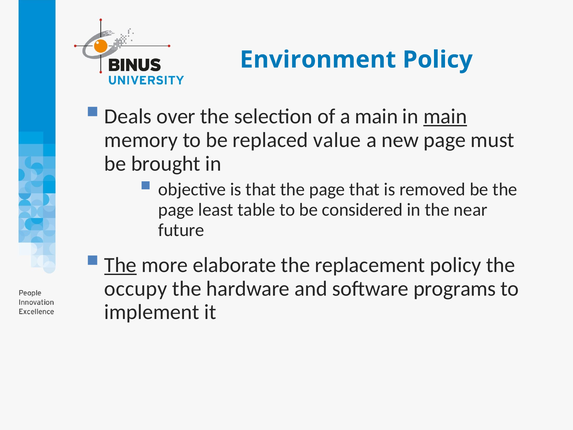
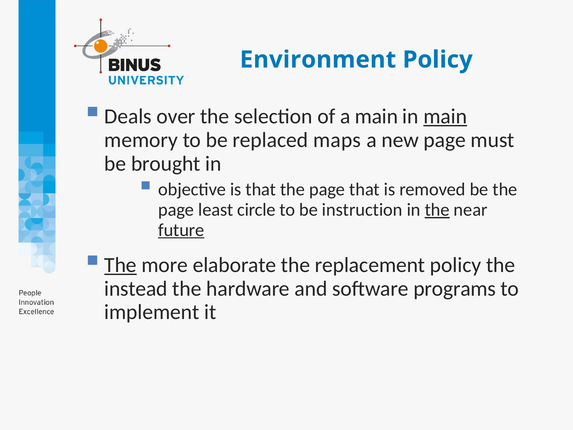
value: value -> maps
table: table -> circle
considered: considered -> instruction
the at (437, 210) underline: none -> present
future underline: none -> present
occupy: occupy -> instead
